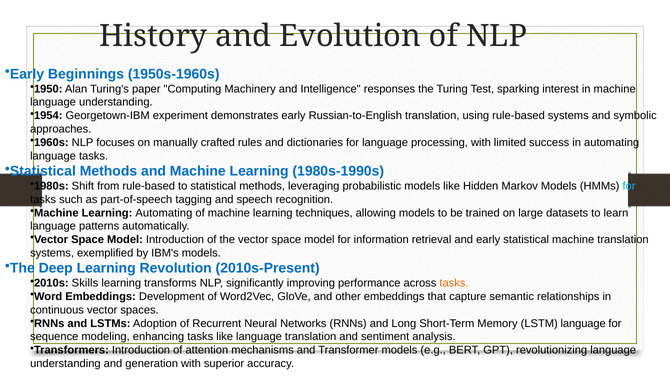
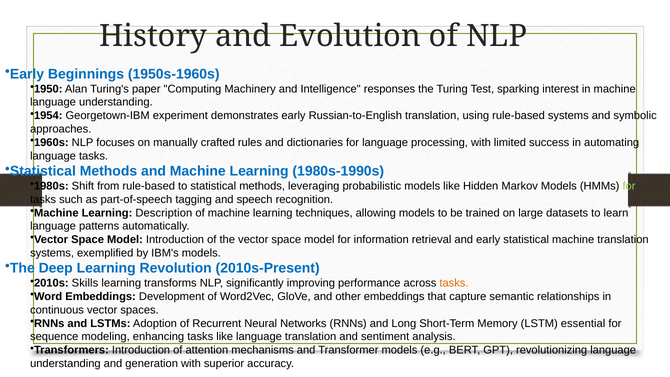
for at (629, 186) colour: light blue -> light green
Learning Automating: Automating -> Description
LSTM language: language -> essential
